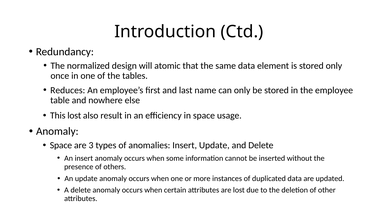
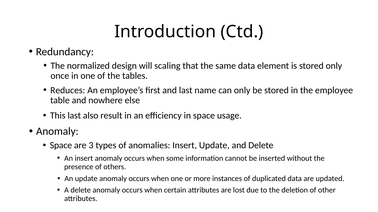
atomic: atomic -> scaling
This lost: lost -> last
